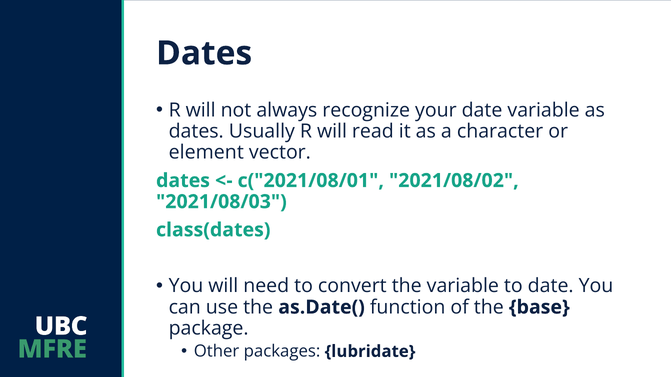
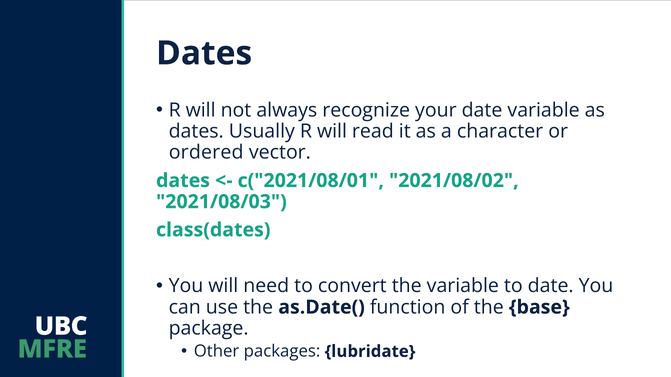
element: element -> ordered
